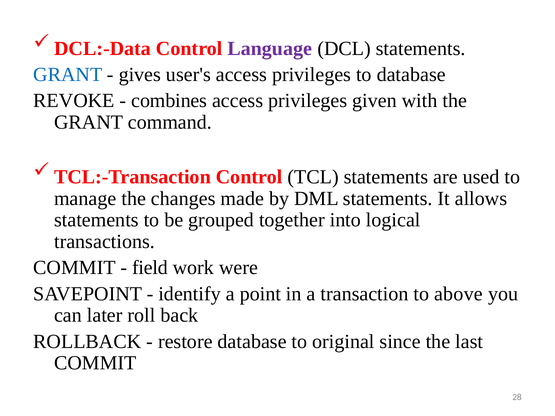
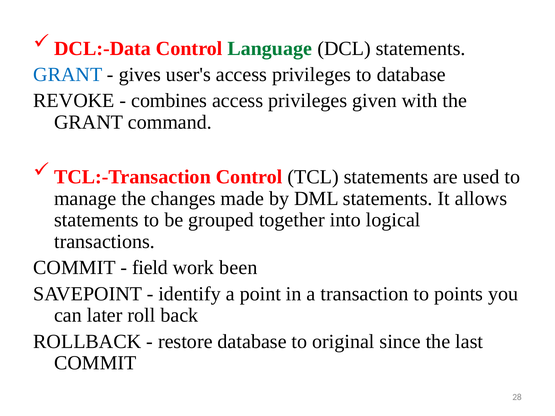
Language colour: purple -> green
were: were -> been
above: above -> points
